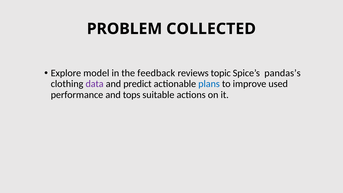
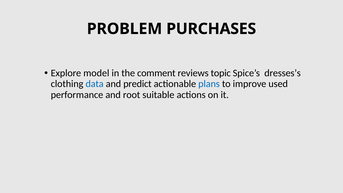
COLLECTED: COLLECTED -> PURCHASES
feedback: feedback -> comment
pandas’s: pandas’s -> dresses’s
data colour: purple -> blue
tops: tops -> root
